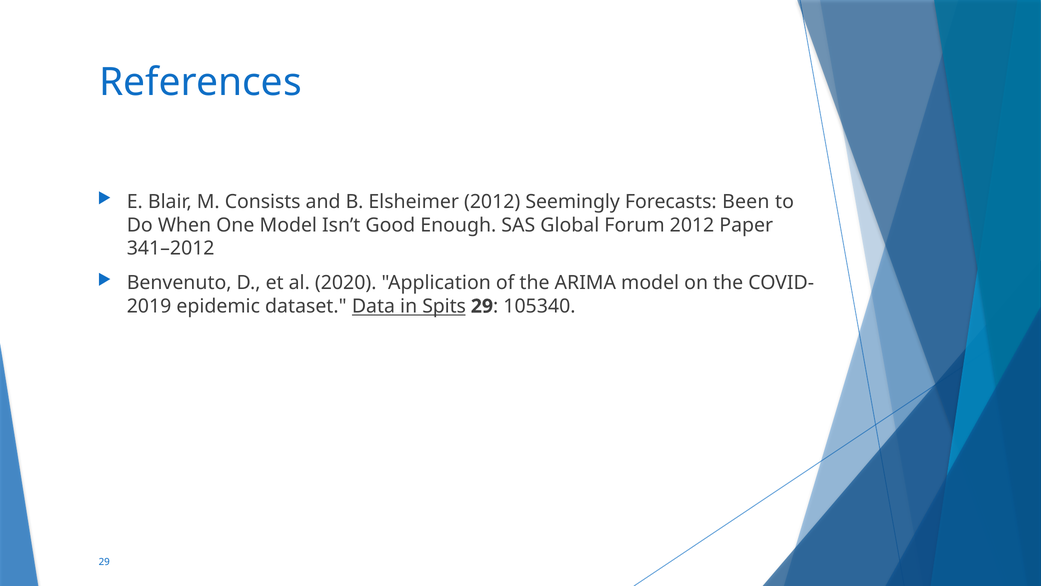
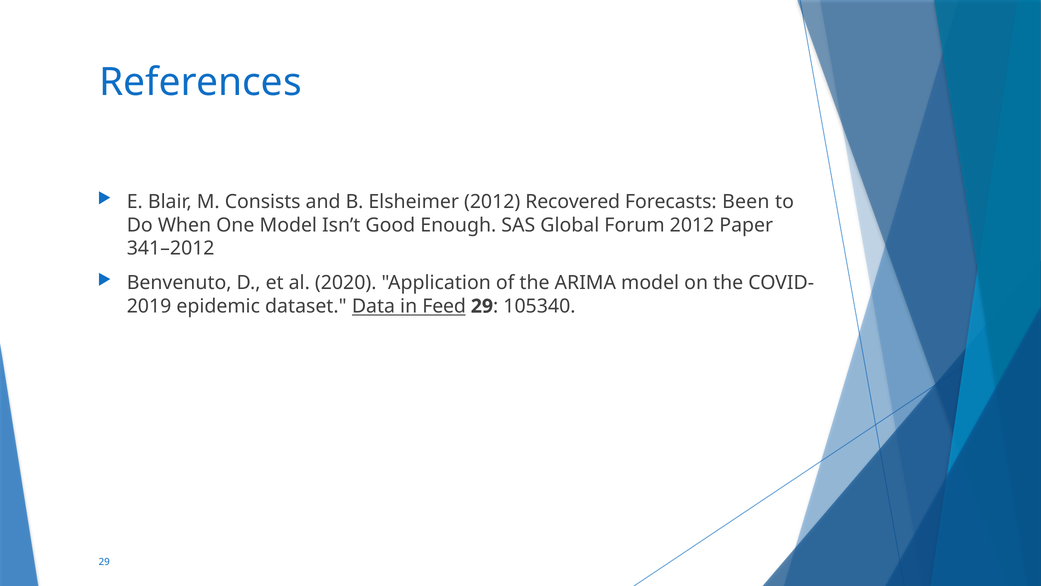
Seemingly: Seemingly -> Recovered
Spits: Spits -> Feed
